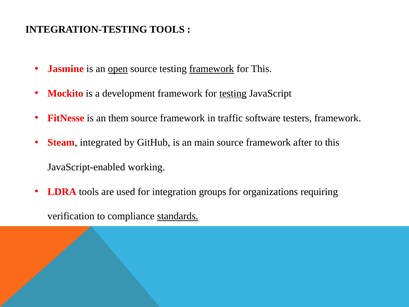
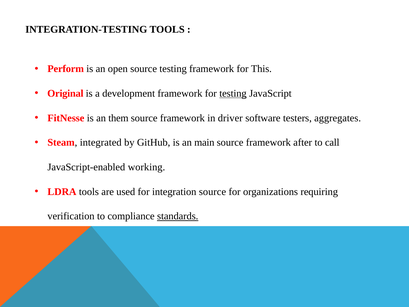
Jasmine: Jasmine -> Perform
open underline: present -> none
framework at (212, 69) underline: present -> none
Mockito: Mockito -> Original
traffic: traffic -> driver
testers framework: framework -> aggregates
to this: this -> call
integration groups: groups -> source
